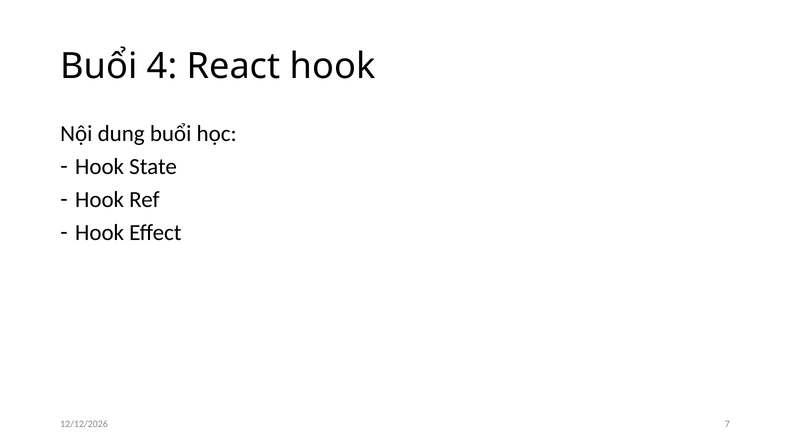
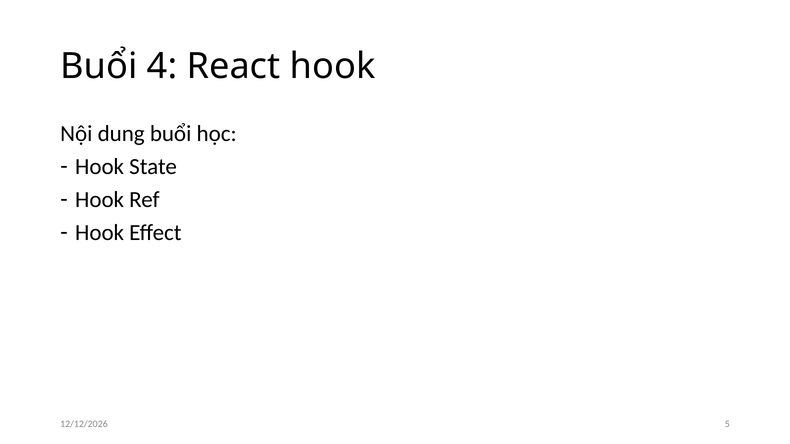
7: 7 -> 5
